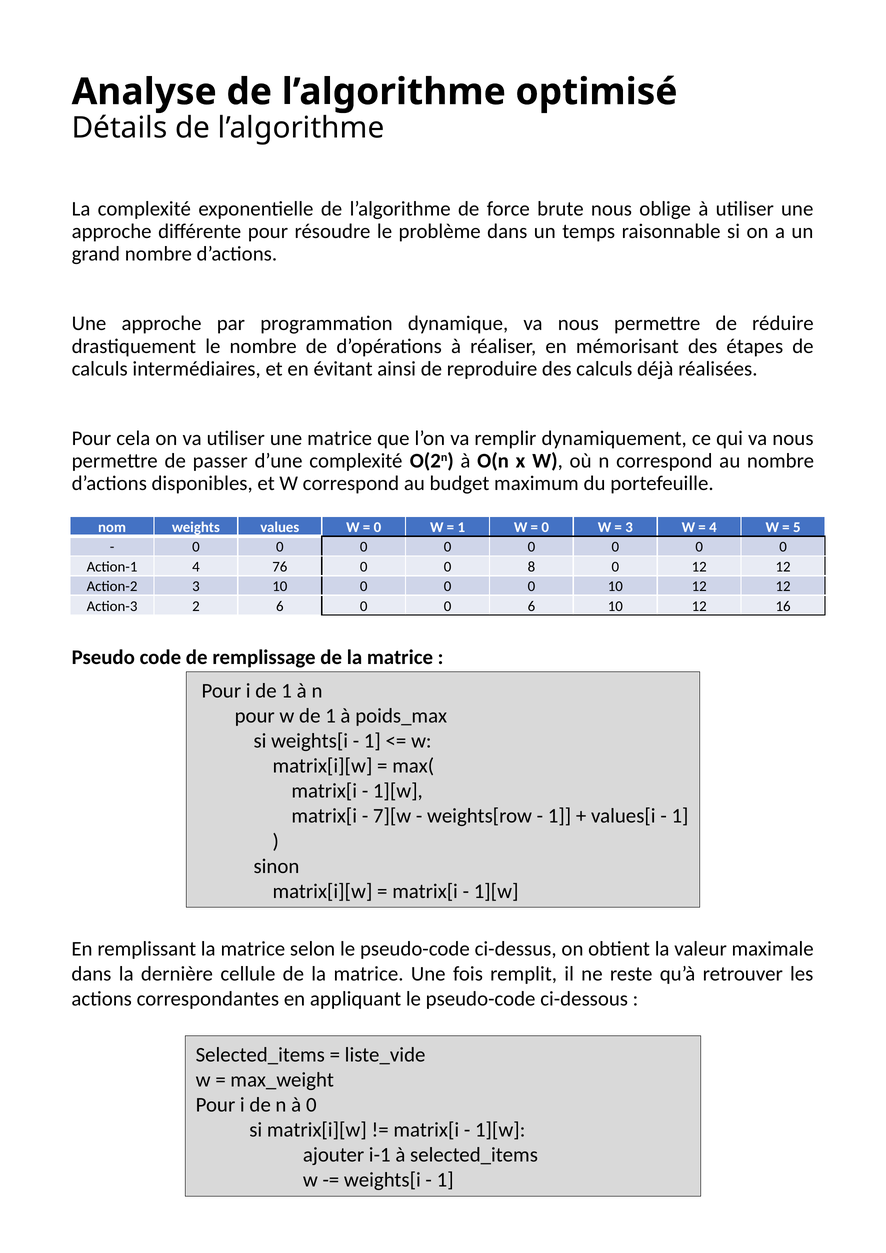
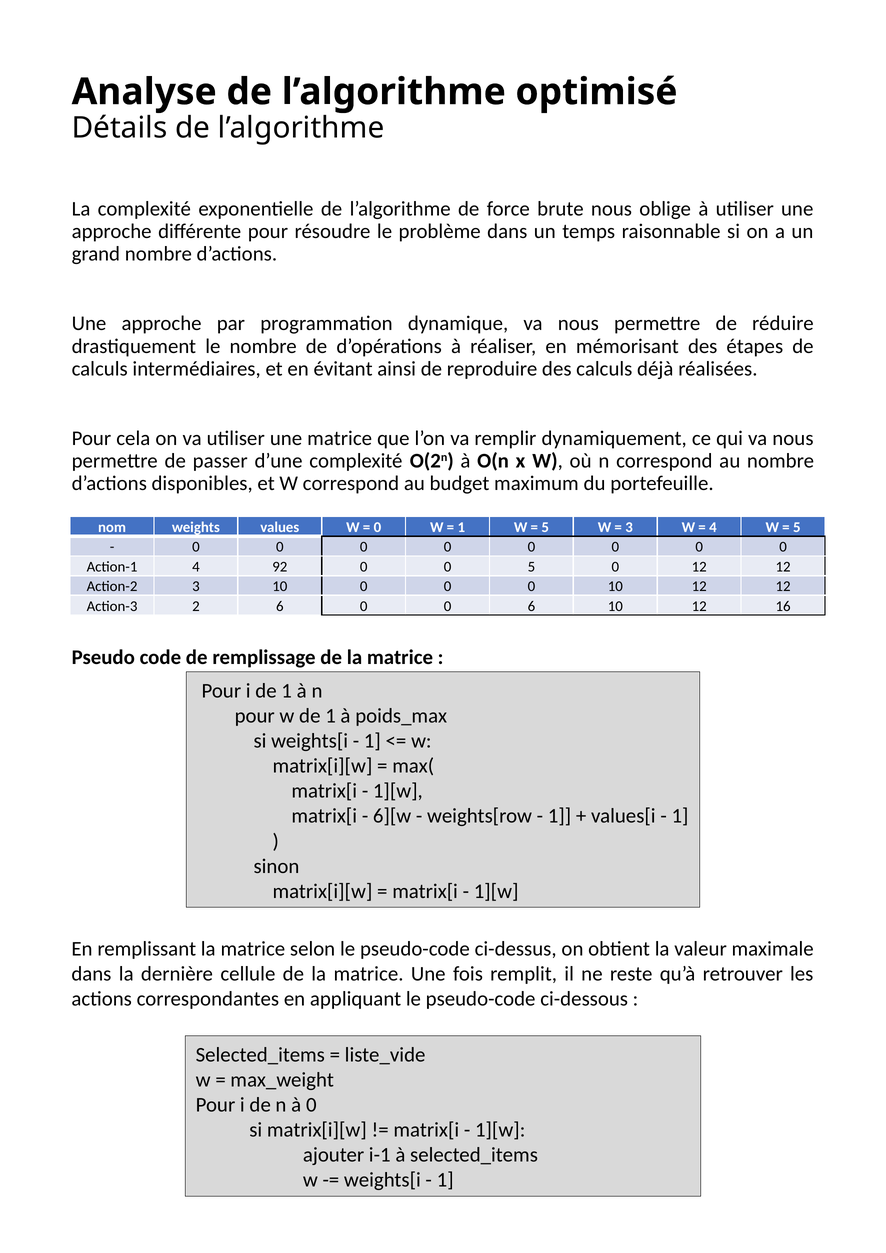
0 at (545, 527): 0 -> 5
76: 76 -> 92
0 8: 8 -> 5
7][w: 7][w -> 6][w
